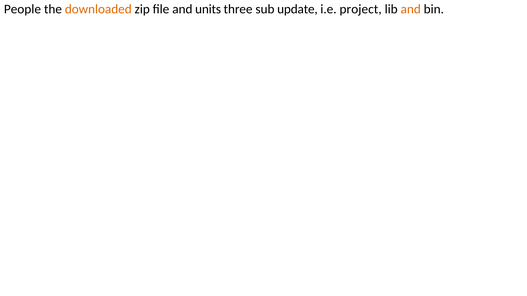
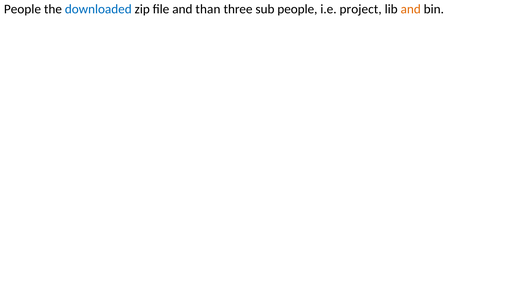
downloaded colour: orange -> blue
units: units -> than
sub update: update -> people
